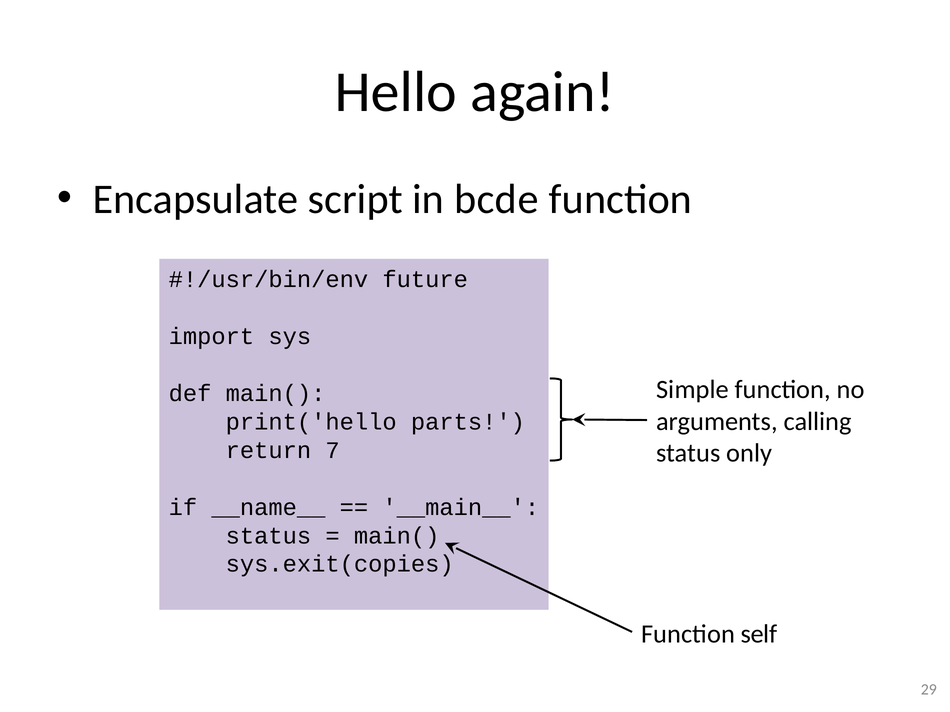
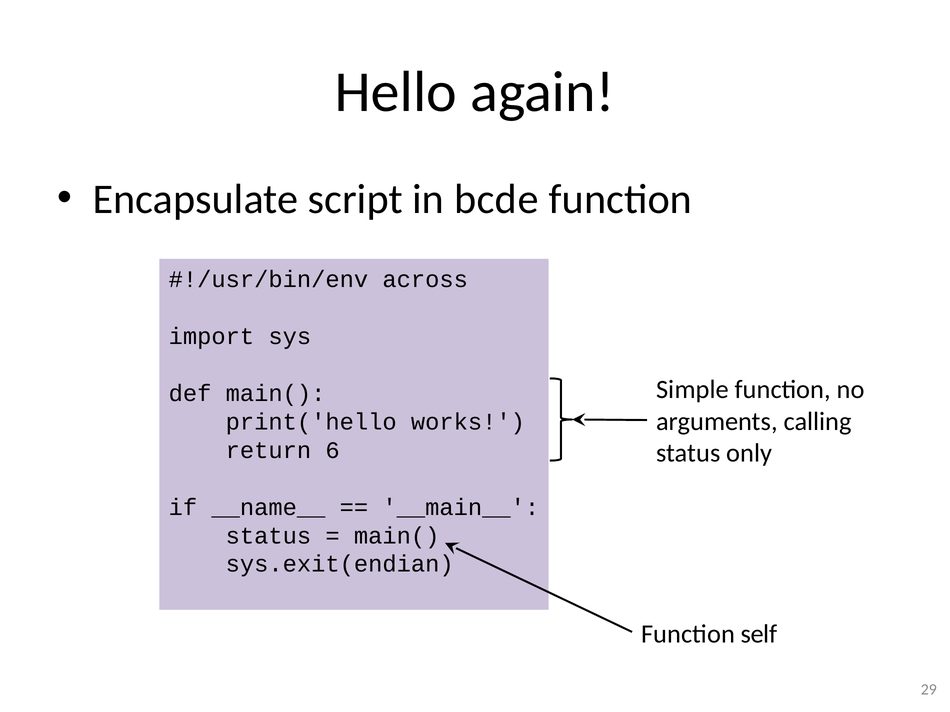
future: future -> across
parts: parts -> works
7: 7 -> 6
sys.exit(copies: sys.exit(copies -> sys.exit(endian
